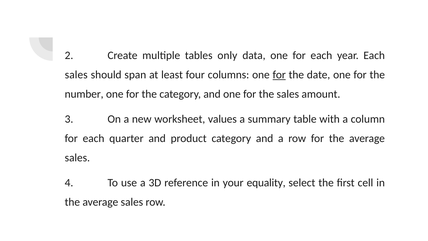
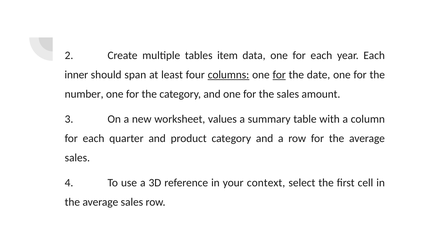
only: only -> item
sales at (76, 75): sales -> inner
columns underline: none -> present
equality: equality -> context
